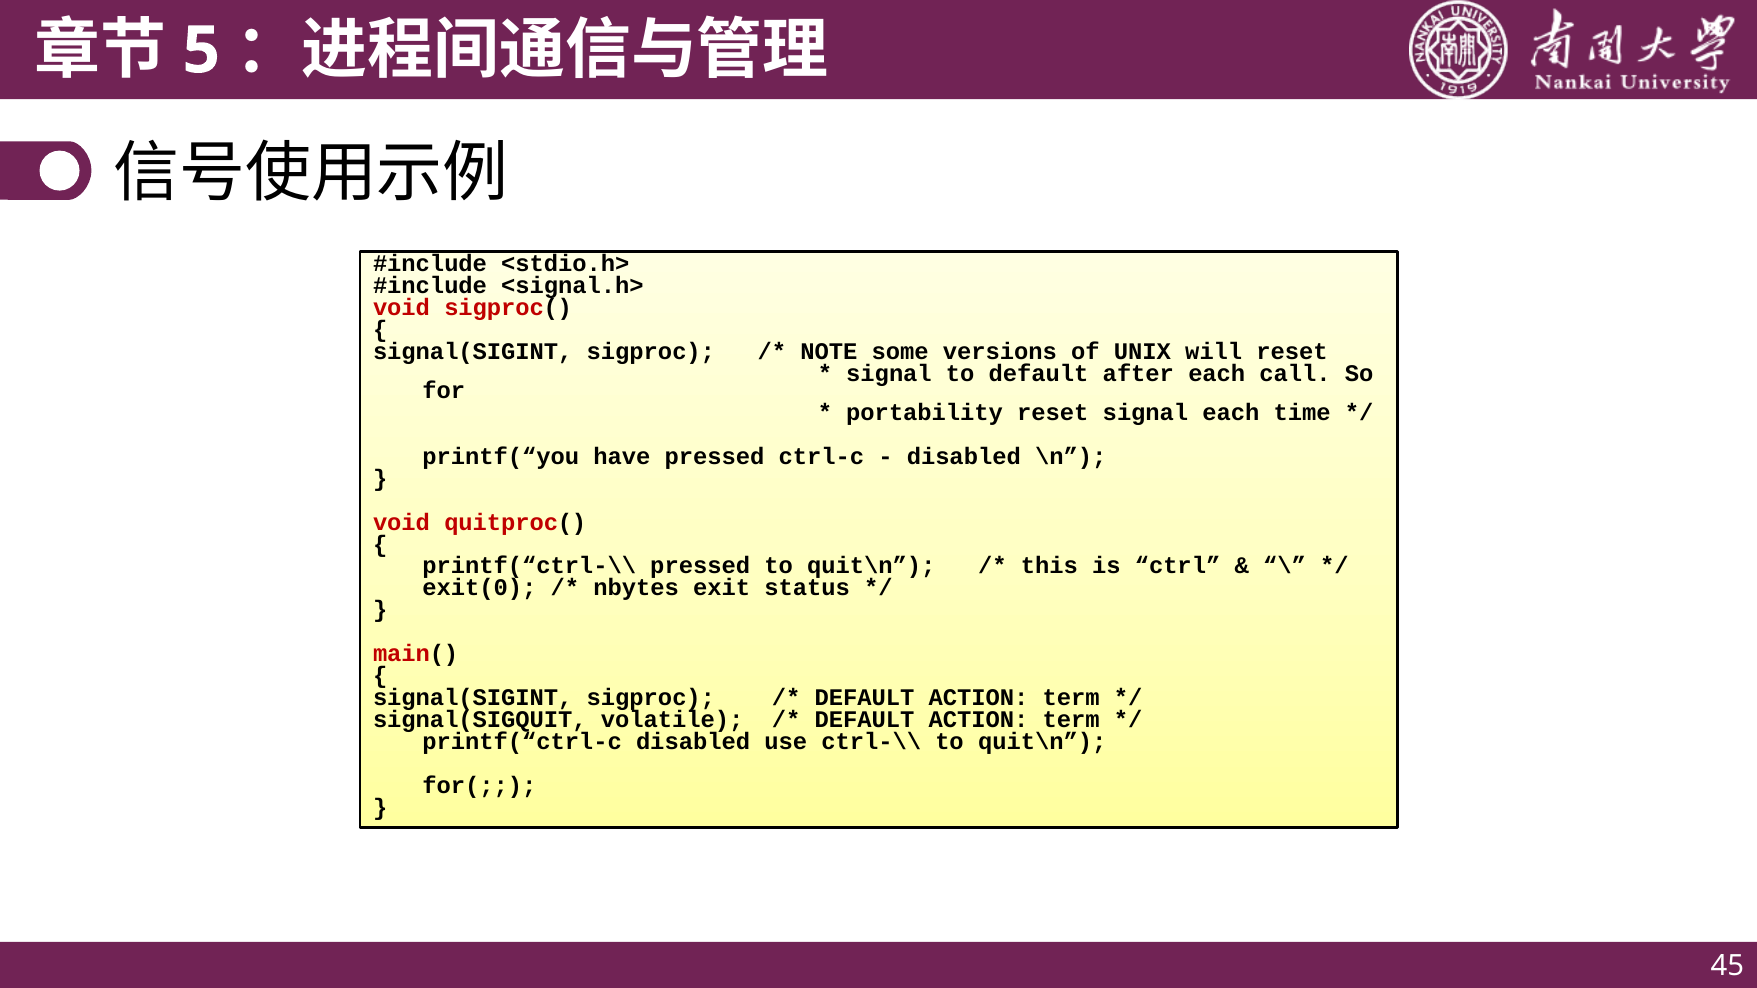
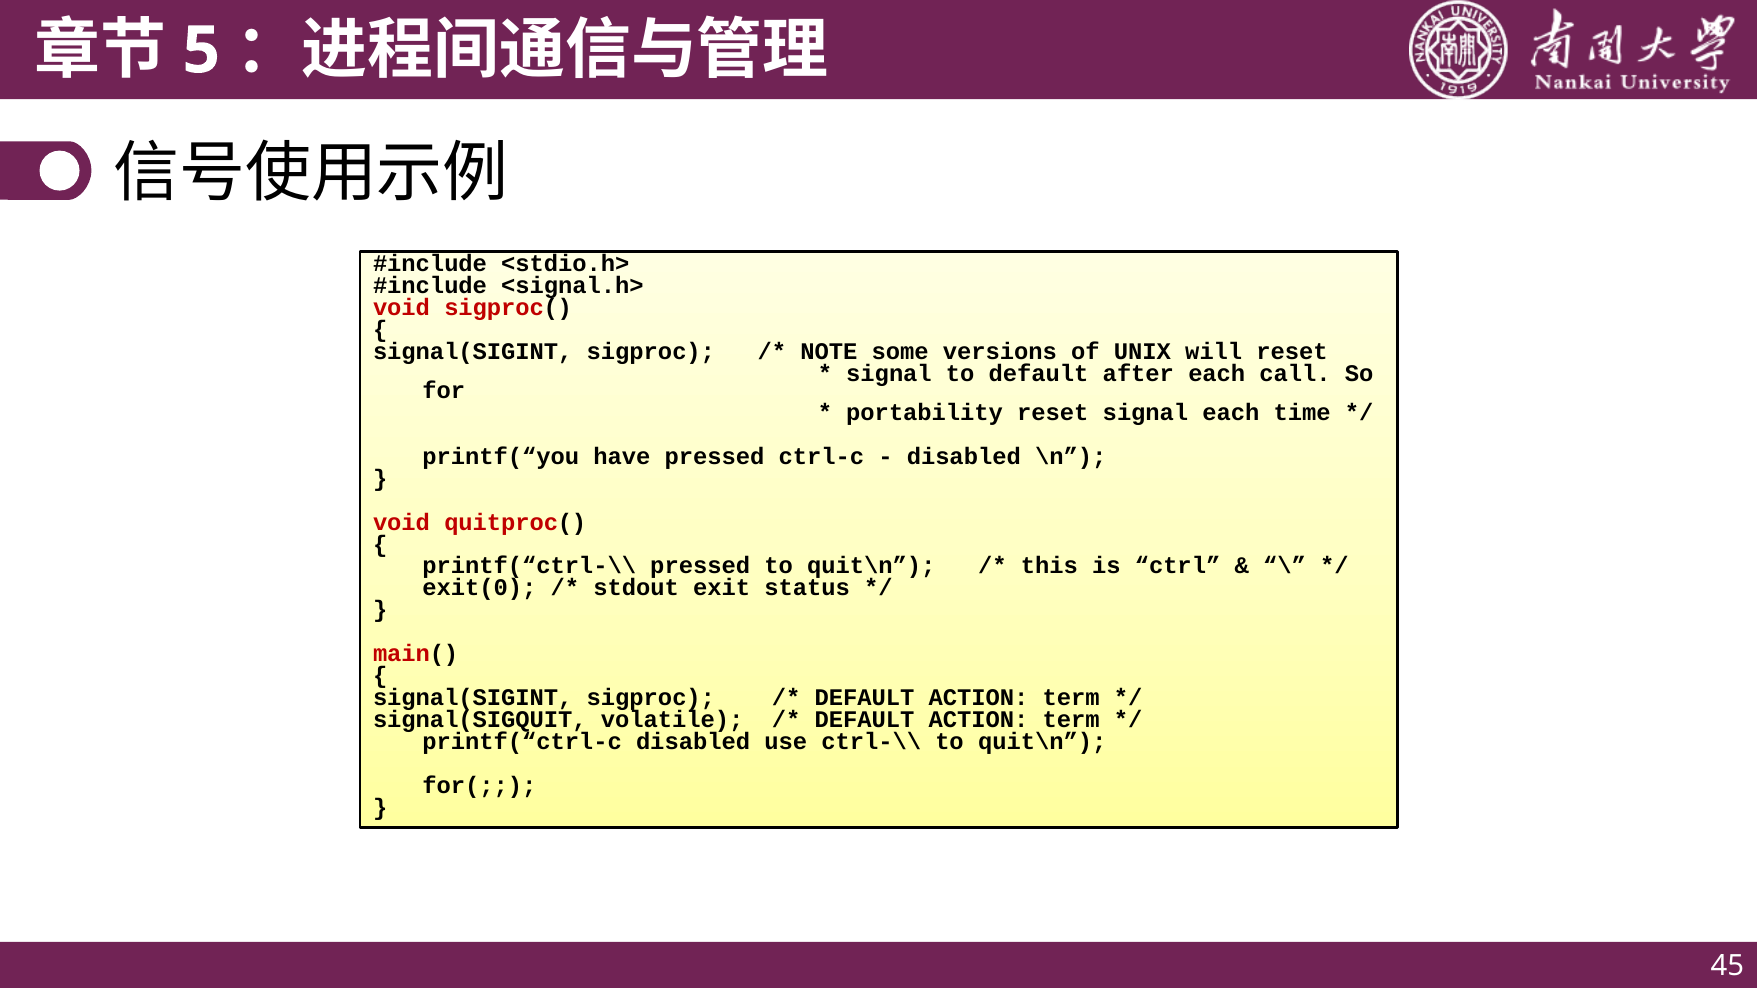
nbytes: nbytes -> stdout
